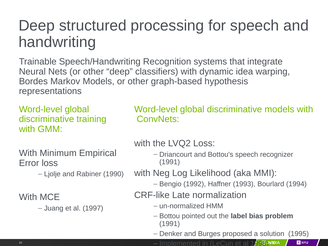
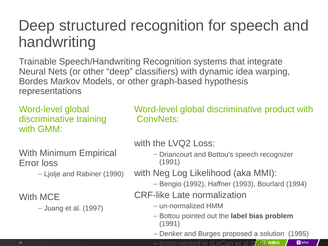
structured processing: processing -> recognition
discriminative models: models -> product
